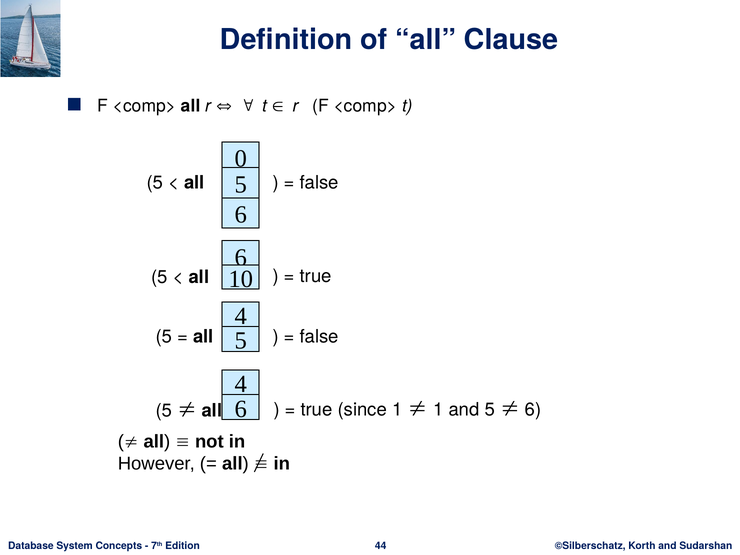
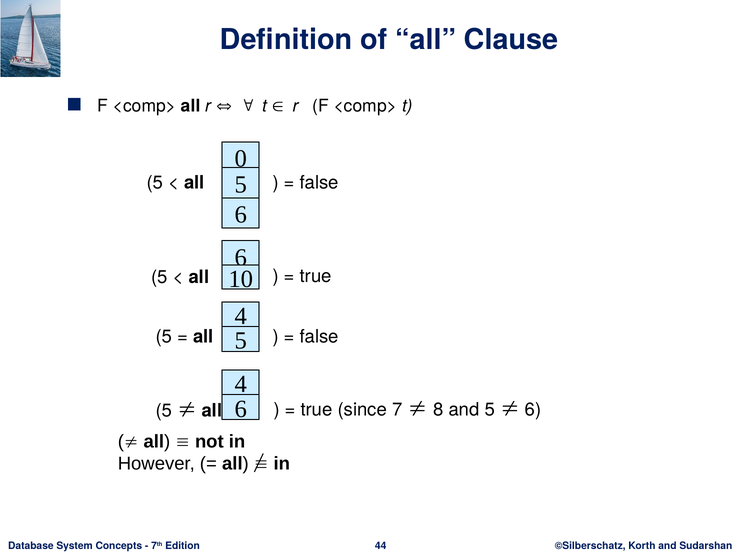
since 1: 1 -> 7
1 at (438, 410): 1 -> 8
